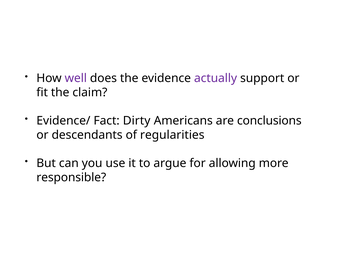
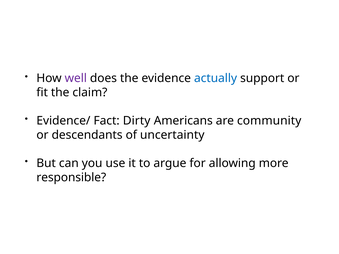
actually colour: purple -> blue
conclusions: conclusions -> community
regularities: regularities -> uncertainty
